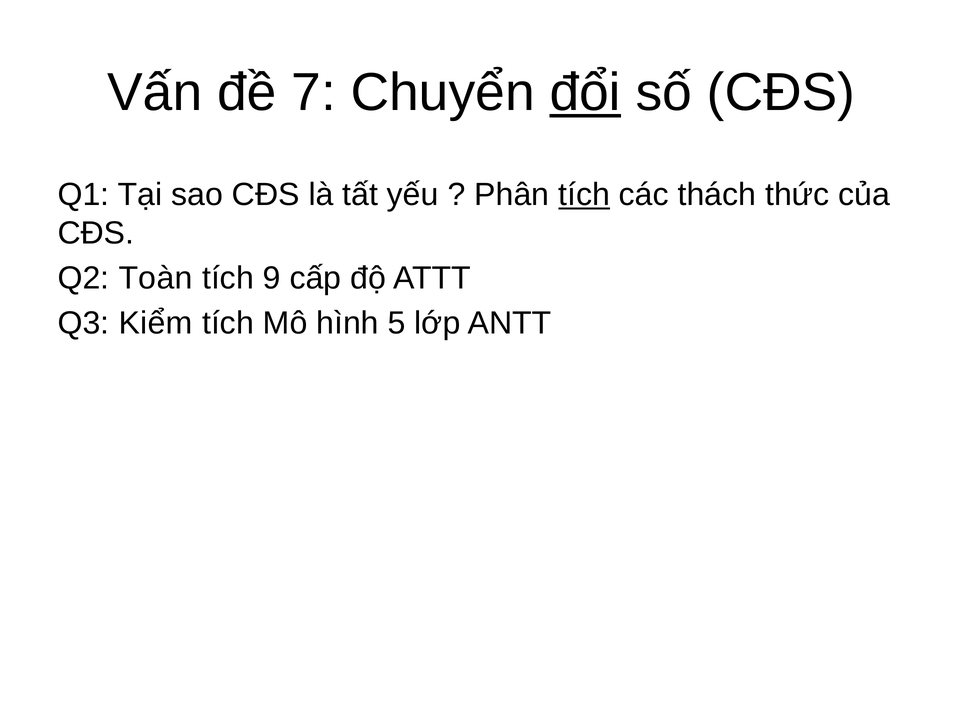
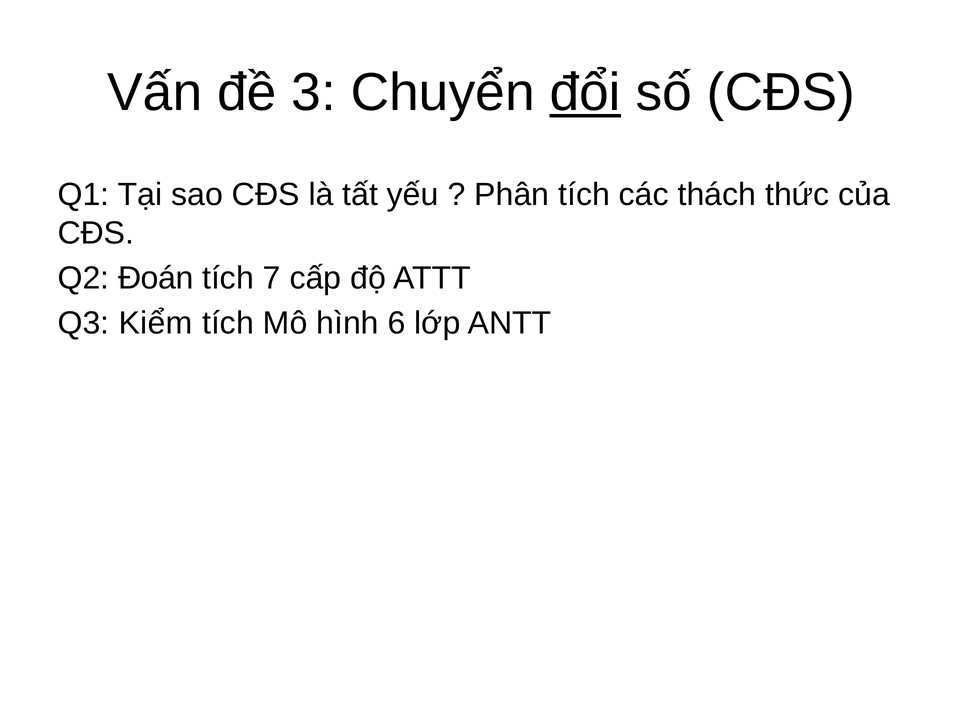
7: 7 -> 3
tích at (584, 195) underline: present -> none
Toàn: Toàn -> Đoán
9: 9 -> 7
5: 5 -> 6
